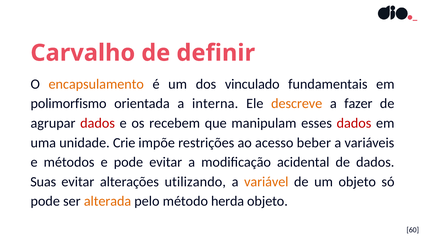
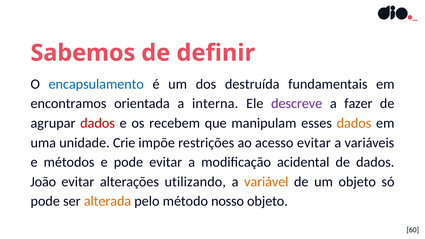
Carvalho: Carvalho -> Sabemos
encapsulamento colour: orange -> blue
vinculado: vinculado -> destruída
polimorfismo: polimorfismo -> encontramos
descreve colour: orange -> purple
dados at (354, 123) colour: red -> orange
acesso beber: beber -> evitar
Suas: Suas -> João
herda: herda -> nosso
